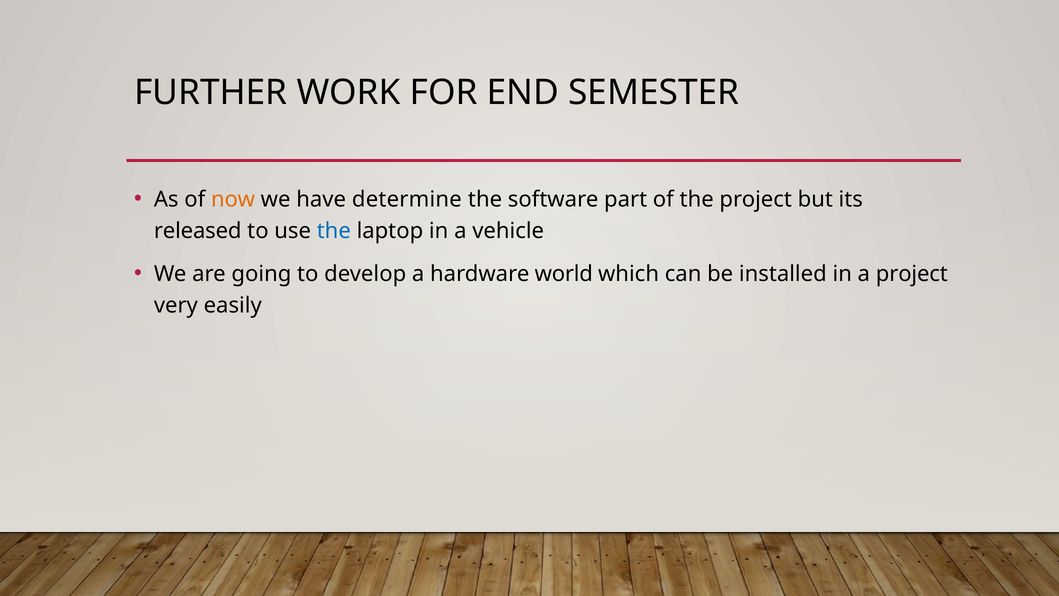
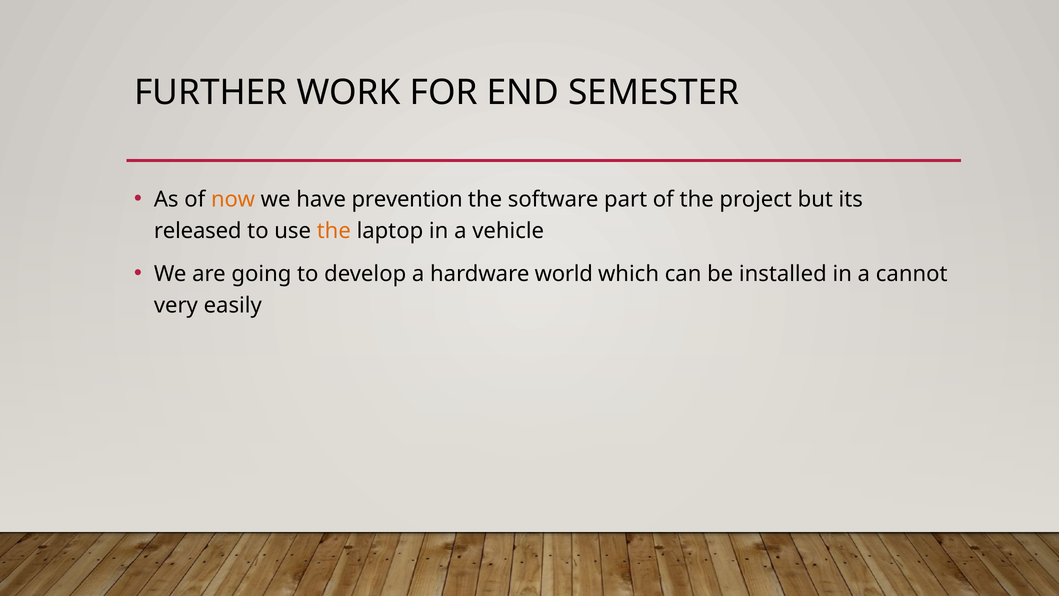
determine: determine -> prevention
the at (334, 231) colour: blue -> orange
a project: project -> cannot
